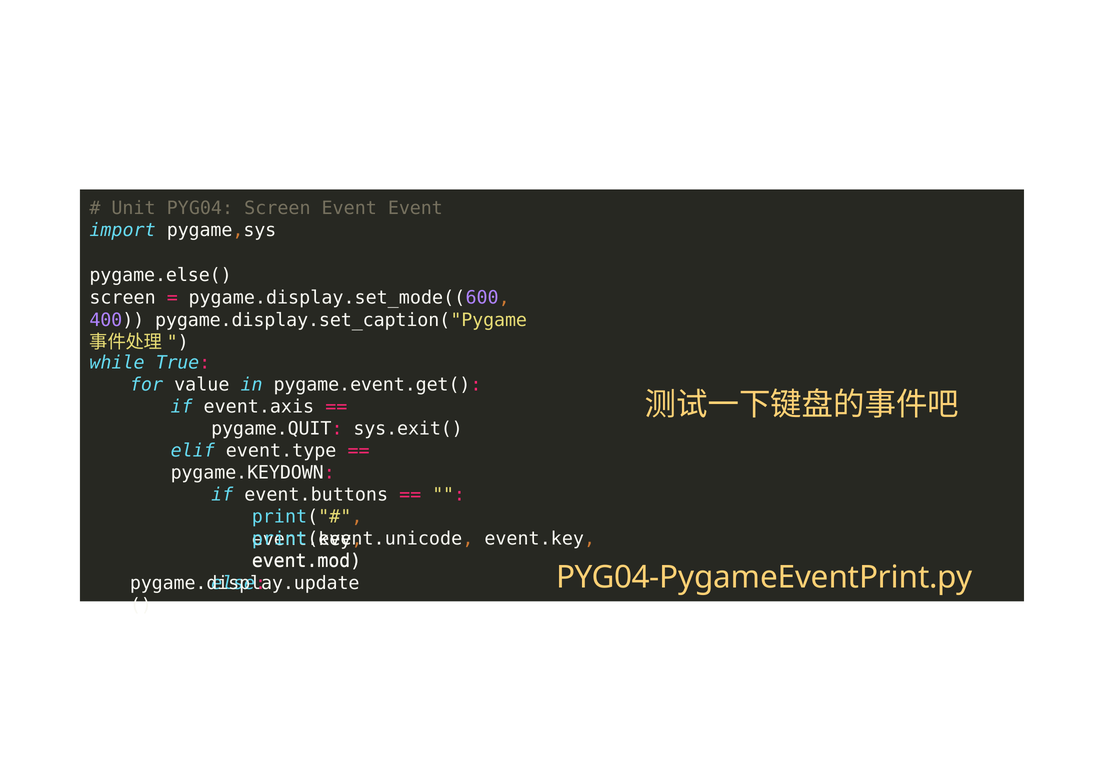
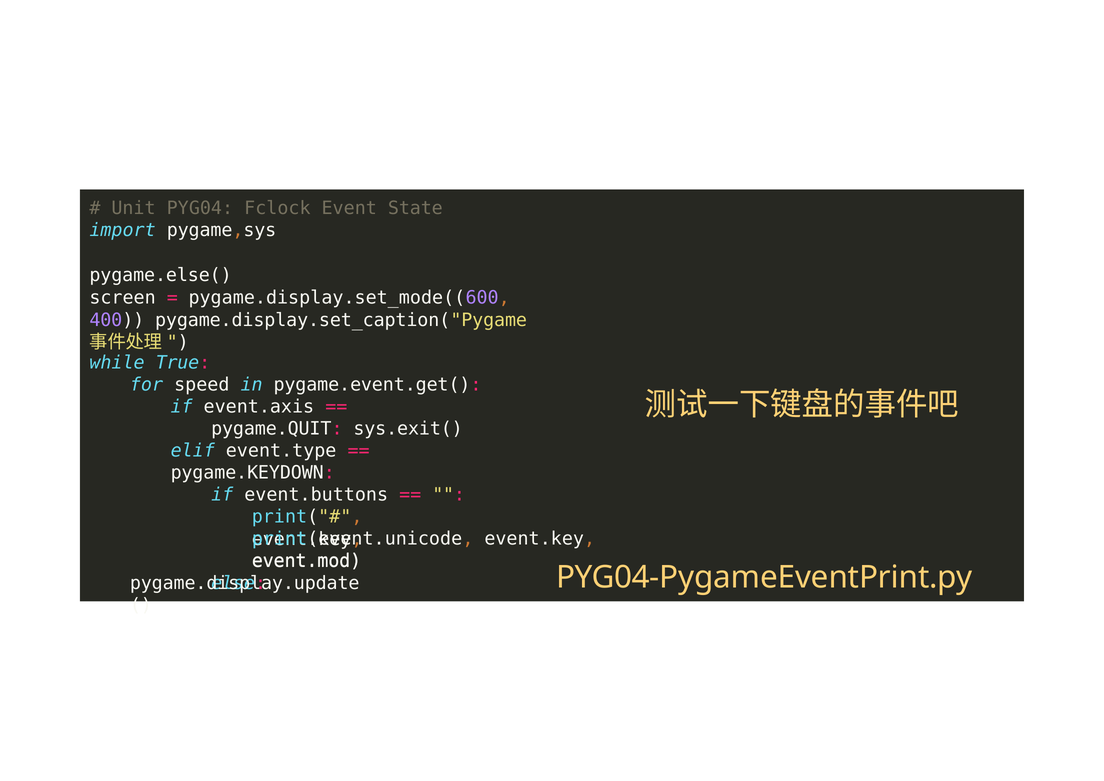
PYG04 Screen: Screen -> Fclock
Event Event: Event -> State
value: value -> speed
